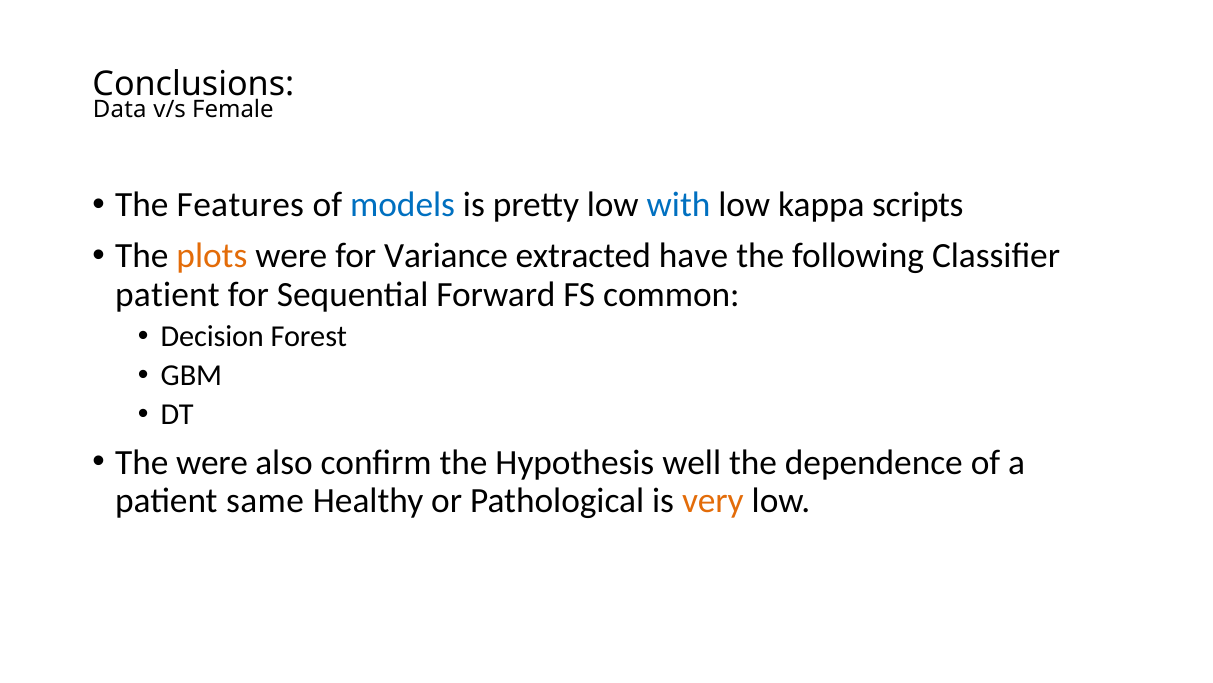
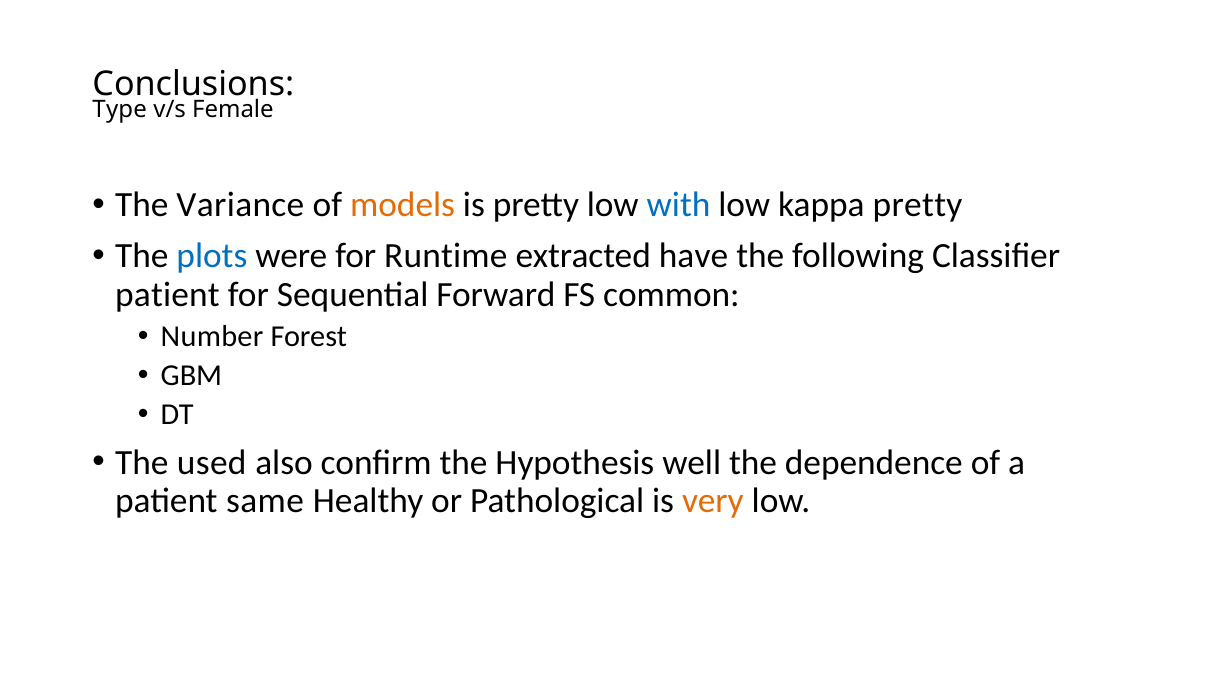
Data: Data -> Type
Features: Features -> Variance
models colour: blue -> orange
kappa scripts: scripts -> pretty
plots colour: orange -> blue
Variance: Variance -> Runtime
Decision: Decision -> Number
The were: were -> used
